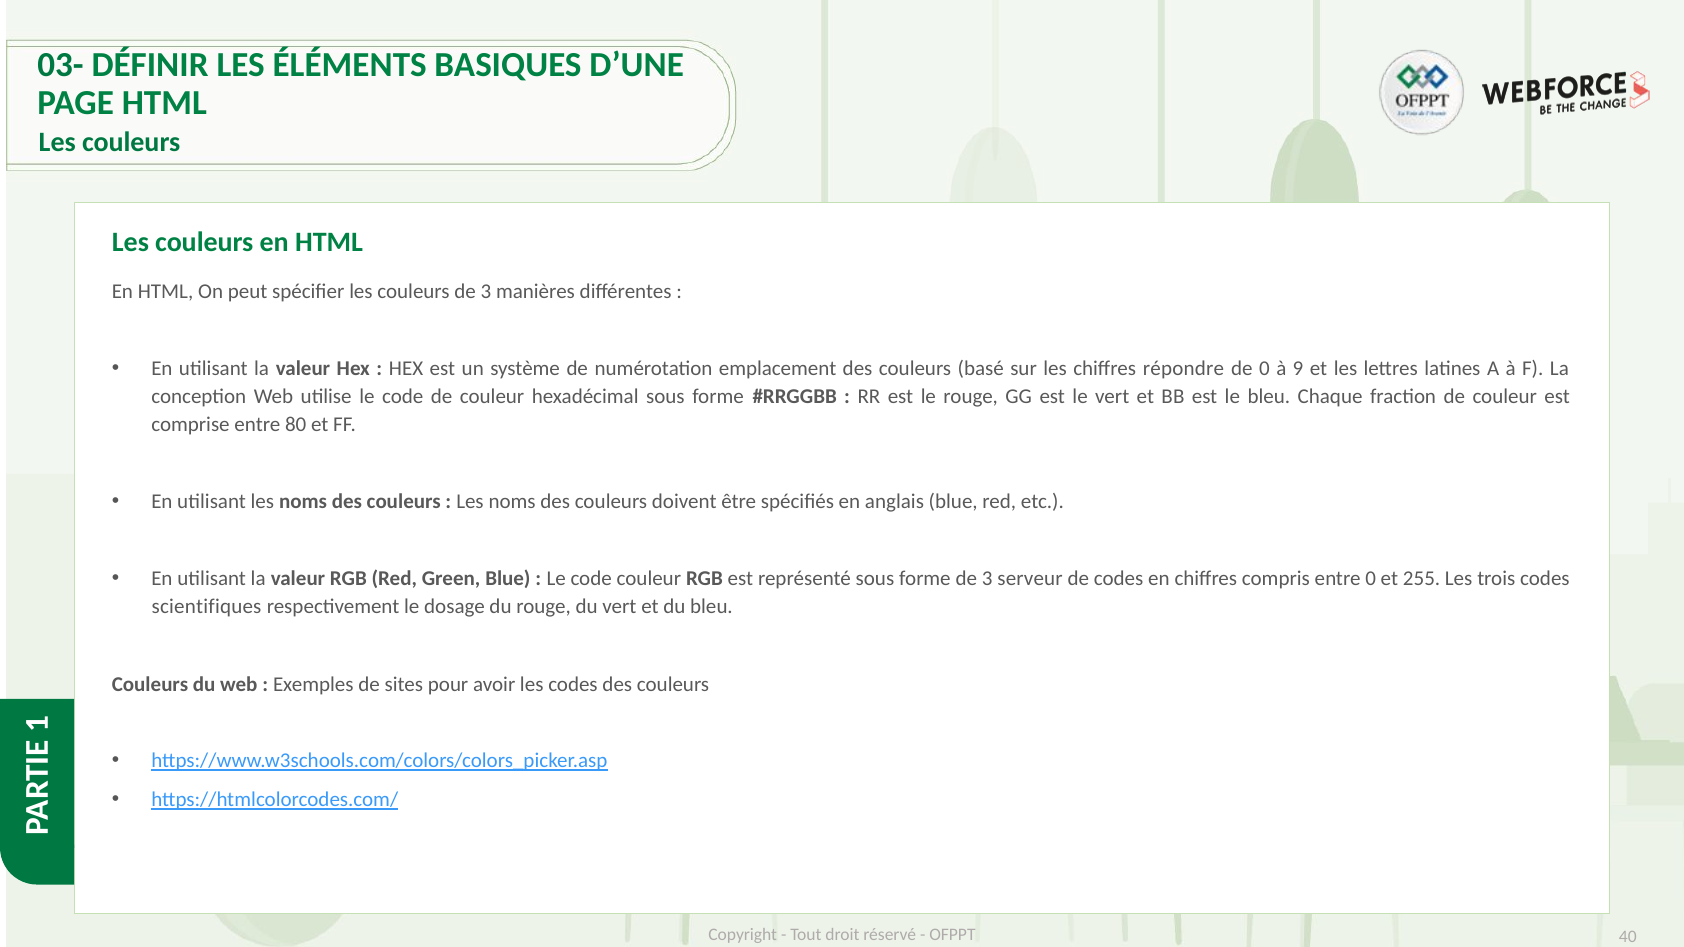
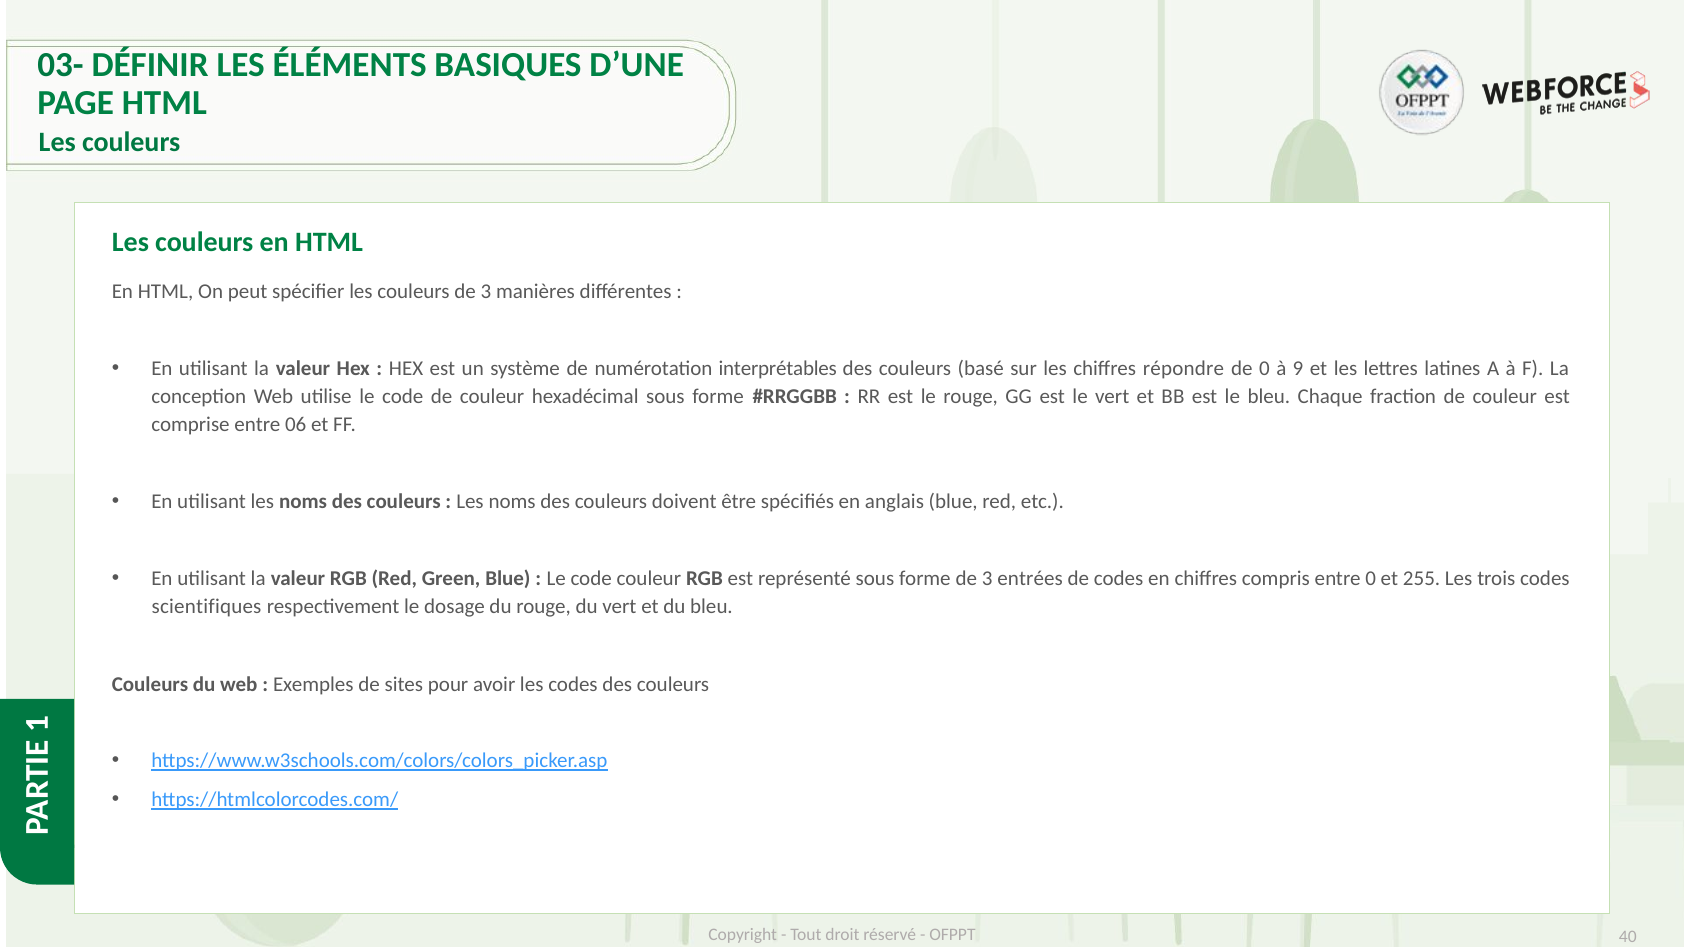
emplacement: emplacement -> interprétables
80: 80 -> 06
serveur: serveur -> entrées
